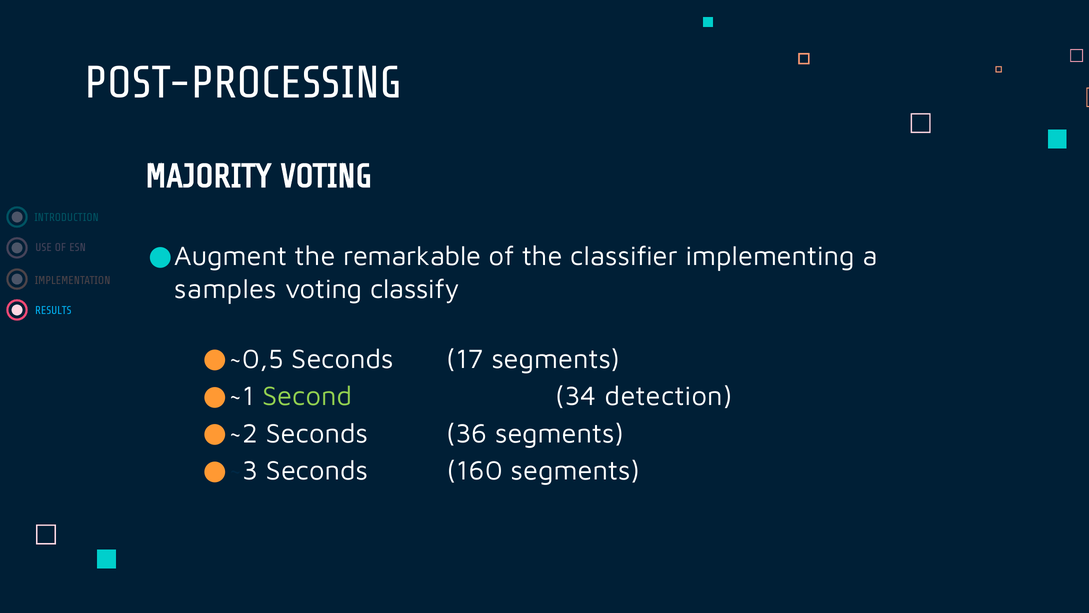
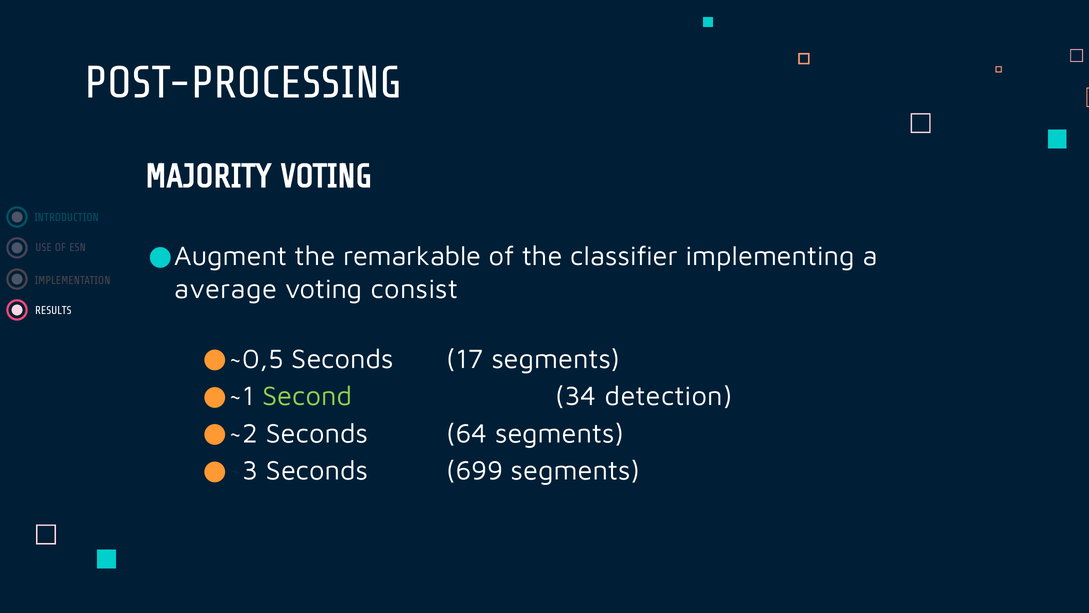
samples: samples -> average
classify: classify -> consist
RESULTS colour: light blue -> white
36: 36 -> 64
160: 160 -> 699
